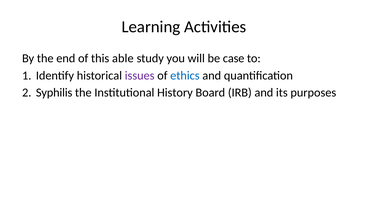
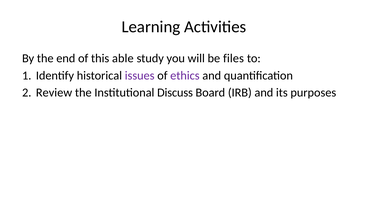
case: case -> files
ethics colour: blue -> purple
Syphilis: Syphilis -> Review
History: History -> Discuss
